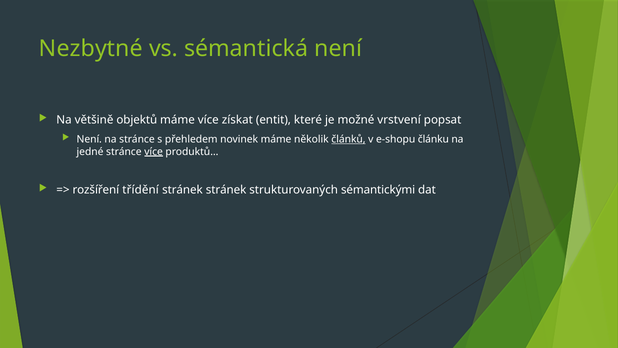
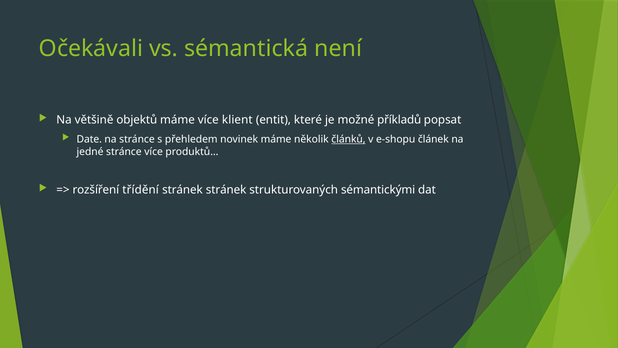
Nezbytné: Nezbytné -> Očekávali
získat: získat -> klient
vrstvení: vrstvení -> příkladů
Není at (89, 139): Není -> Date
článku: článku -> článek
více at (154, 151) underline: present -> none
